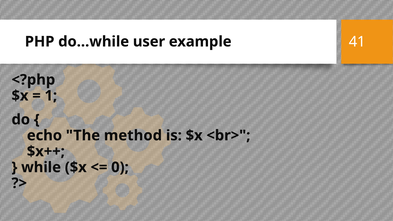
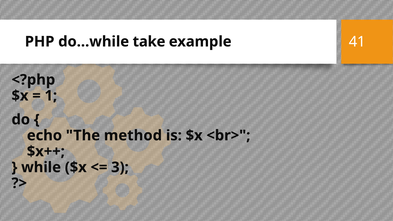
user: user -> take
0: 0 -> 3
